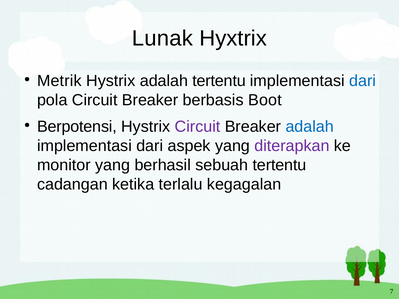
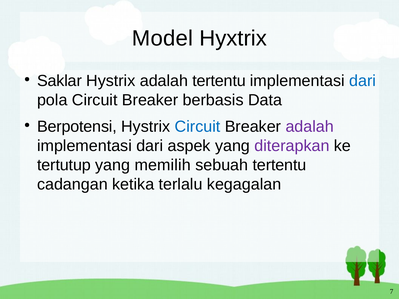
Lunak: Lunak -> Model
Metrik: Metrik -> Saklar
Boot: Boot -> Data
Circuit at (198, 127) colour: purple -> blue
adalah at (310, 127) colour: blue -> purple
monitor: monitor -> tertutup
berhasil: berhasil -> memilih
